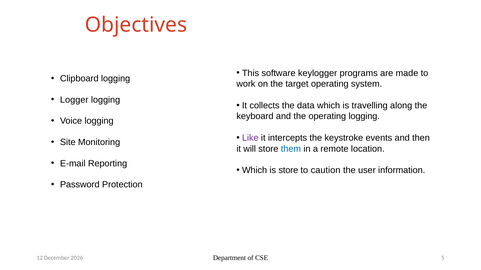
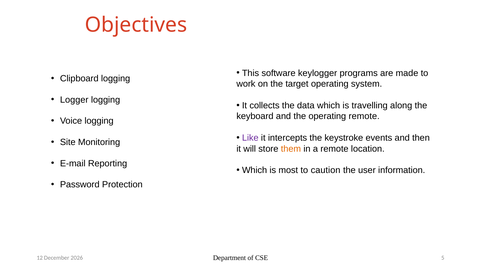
operating logging: logging -> remote
them colour: blue -> orange
is store: store -> most
